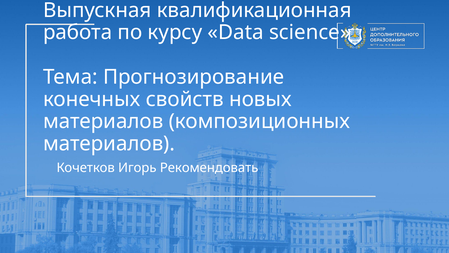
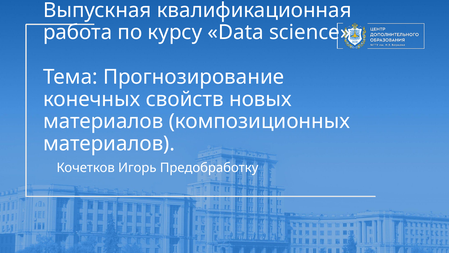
Рекомендовать: Рекомендовать -> Предобработку
